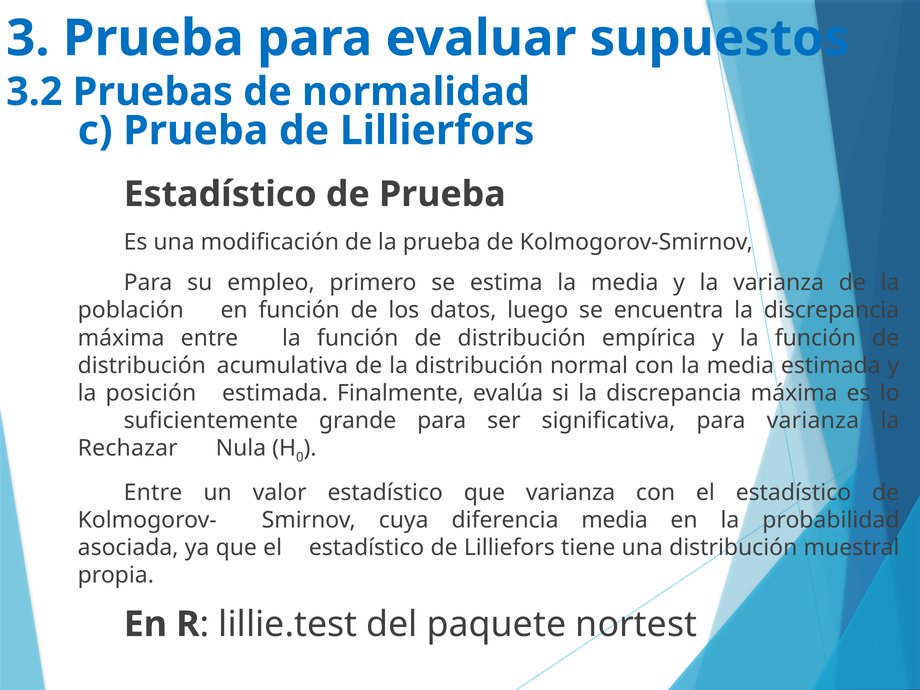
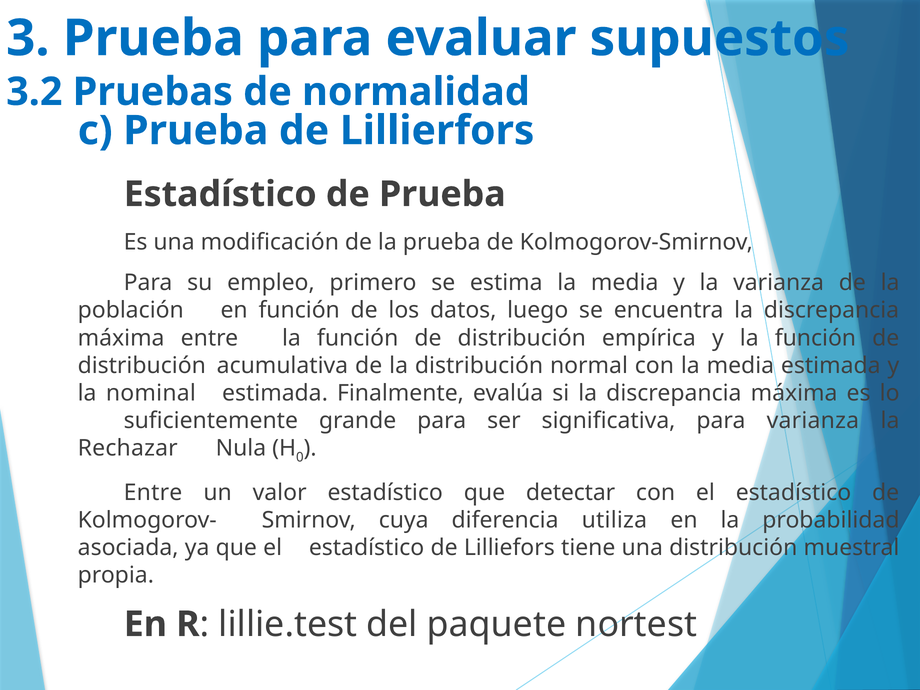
posición: posición -> nominal
que varianza: varianza -> detectar
diferencia media: media -> utiliza
